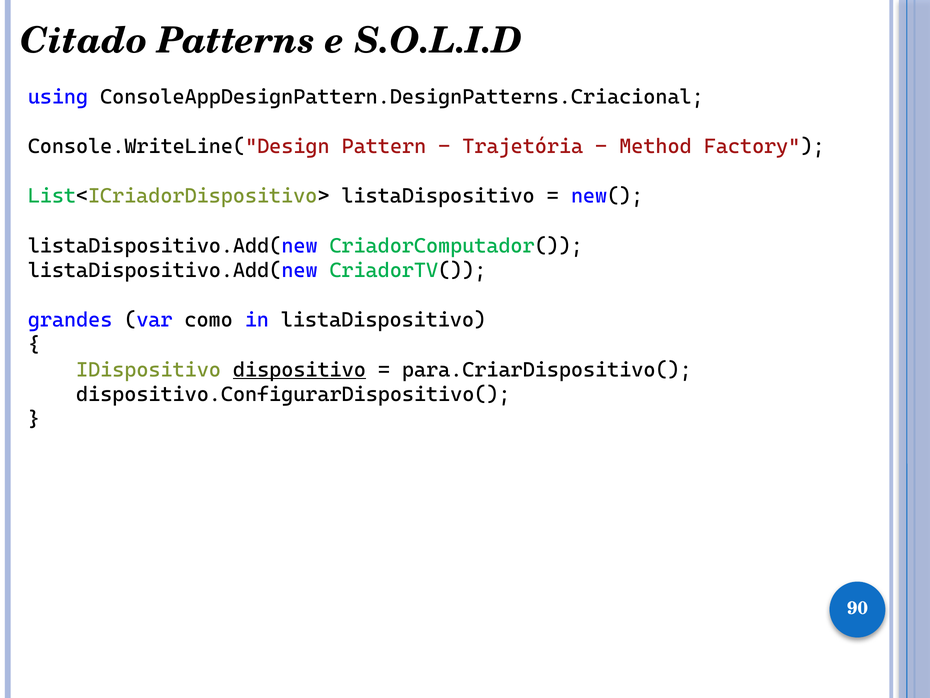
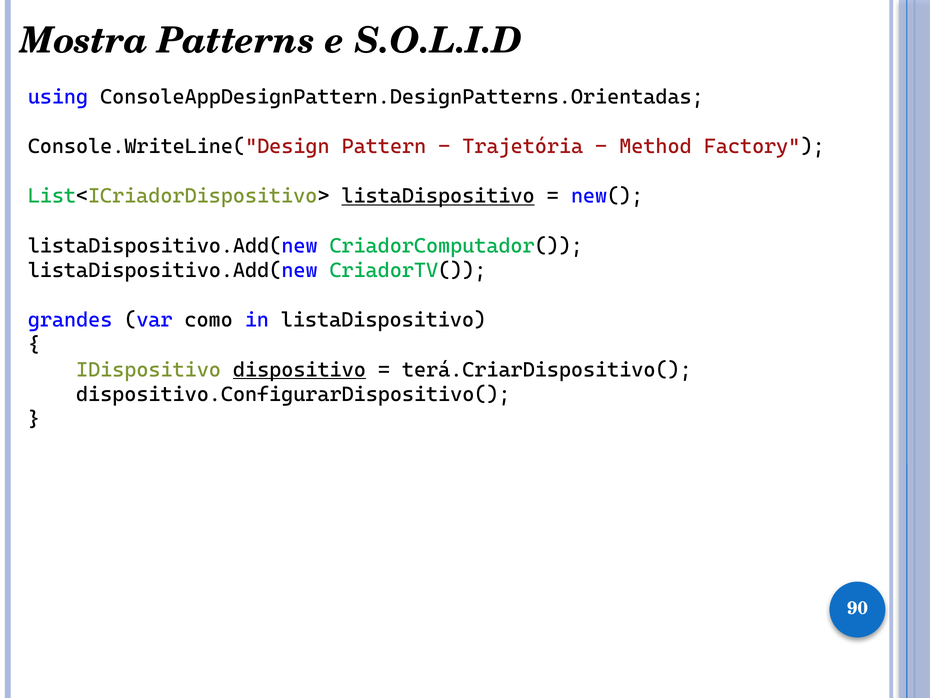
Citado: Citado -> Mostra
ConsoleAppDesignPattern.DesignPatterns.Criacional: ConsoleAppDesignPattern.DesignPatterns.Criacional -> ConsoleAppDesignPattern.DesignPatterns.Orientadas
listaDispositivo at (438, 196) underline: none -> present
para.CriarDispositivo(: para.CriarDispositivo( -> terá.CriarDispositivo(
